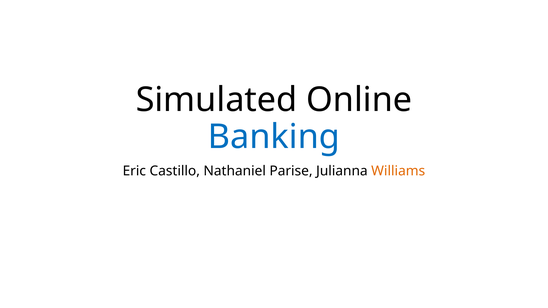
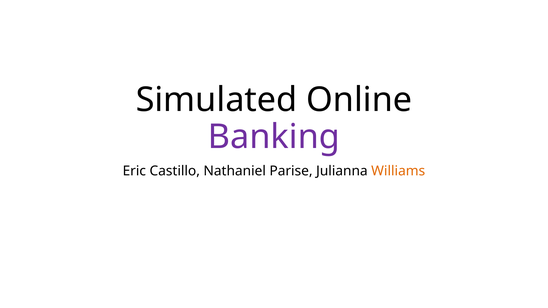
Banking colour: blue -> purple
